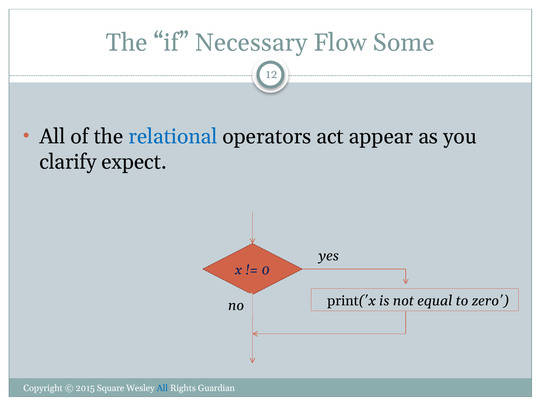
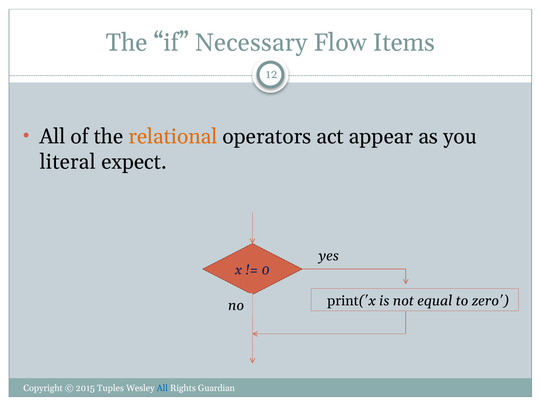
Some: Some -> Items
relational colour: blue -> orange
clarify: clarify -> literal
Square: Square -> Tuples
